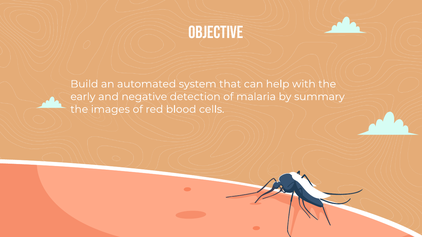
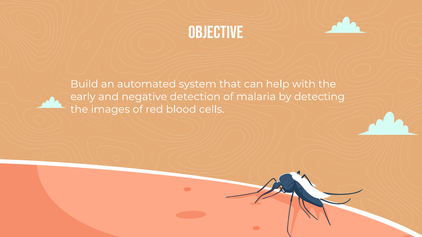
summary: summary -> detecting
